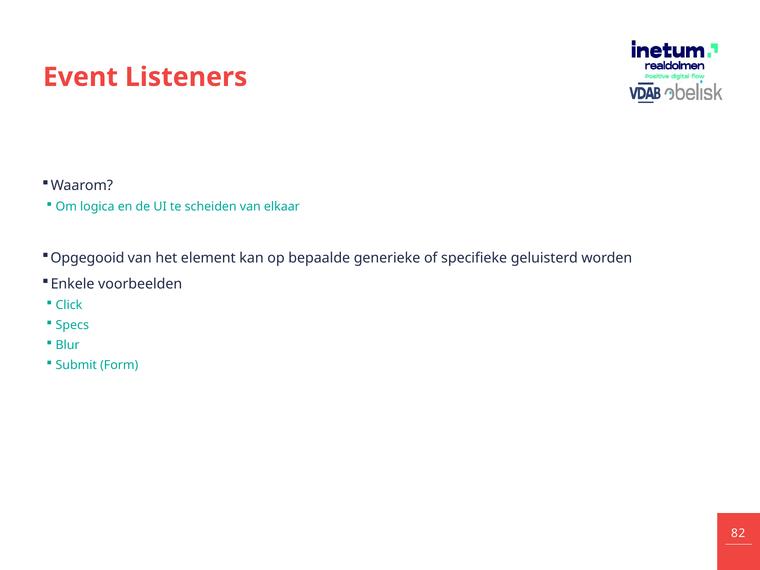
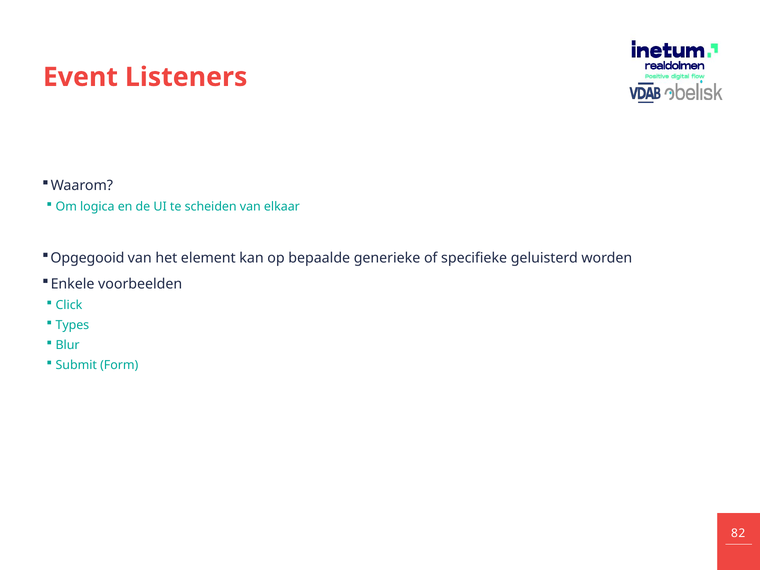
Specs: Specs -> Types
